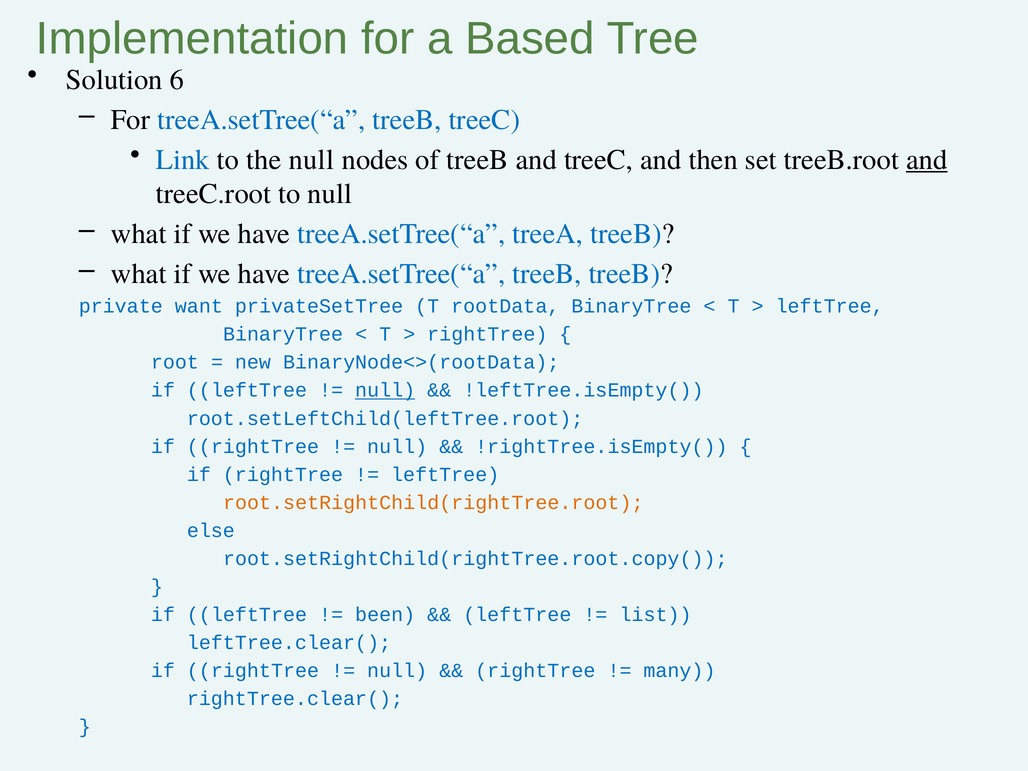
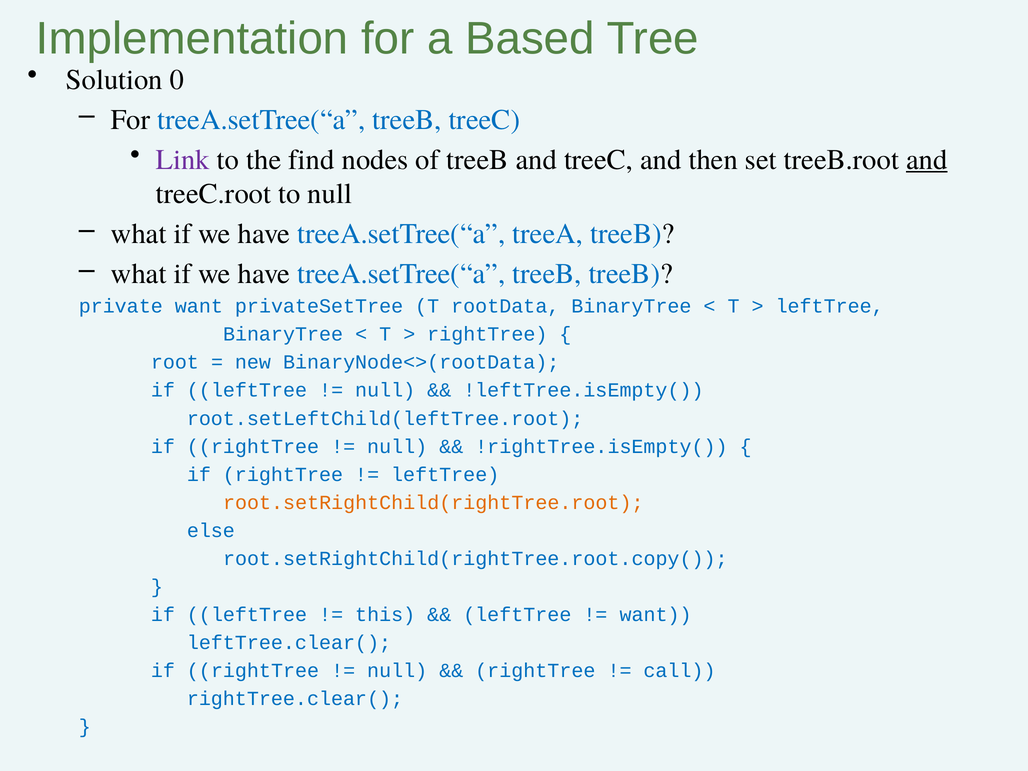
6: 6 -> 0
Link colour: blue -> purple
the null: null -> find
null at (385, 390) underline: present -> none
been: been -> this
list at (656, 614): list -> want
many: many -> call
